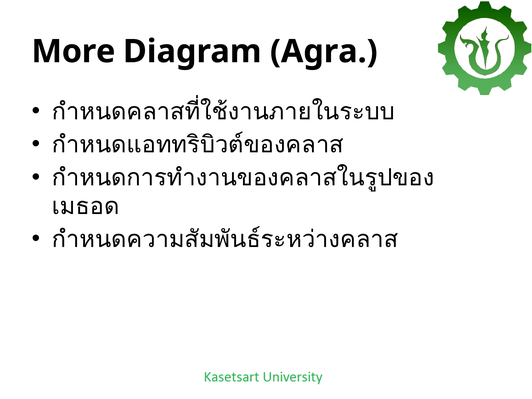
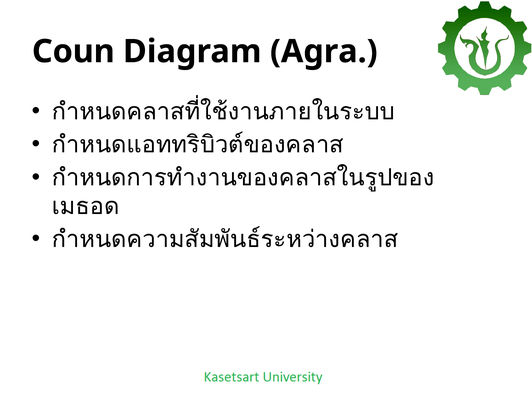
More: More -> Coun
